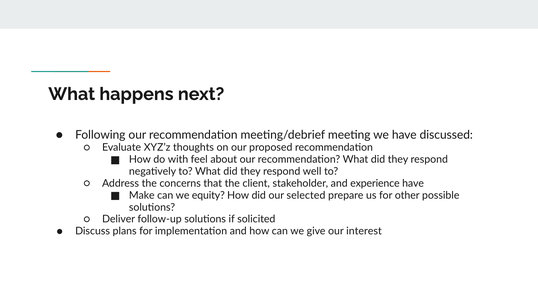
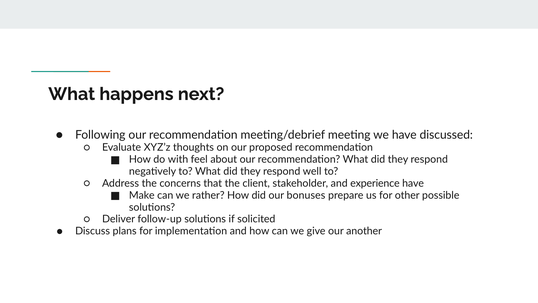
equity: equity -> rather
selected: selected -> bonuses
interest: interest -> another
